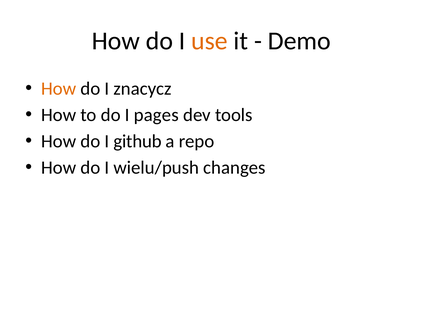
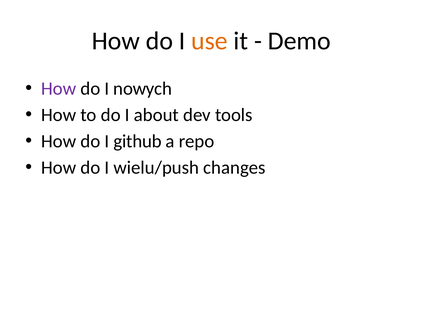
How at (59, 89) colour: orange -> purple
znacycz: znacycz -> nowych
pages: pages -> about
